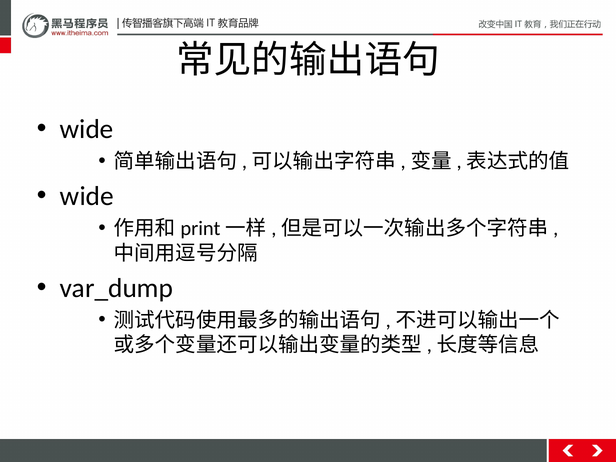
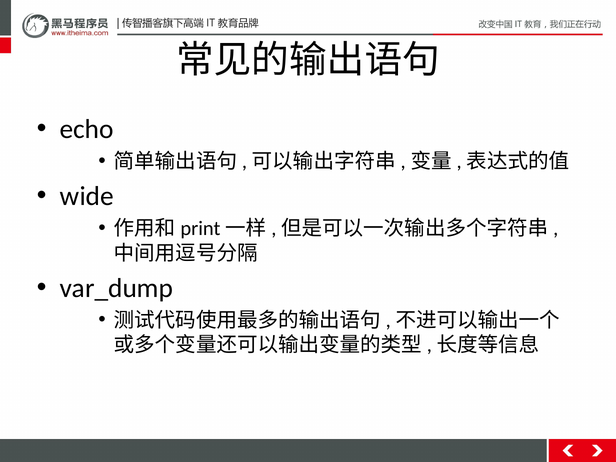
wide at (87, 129): wide -> echo
